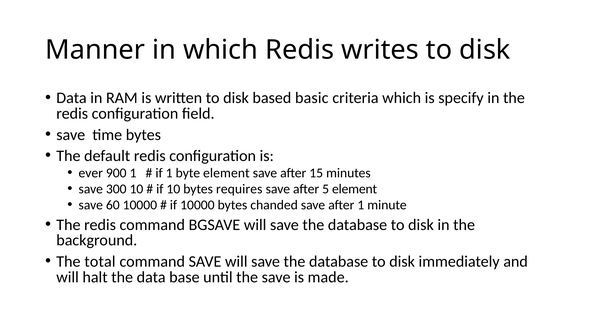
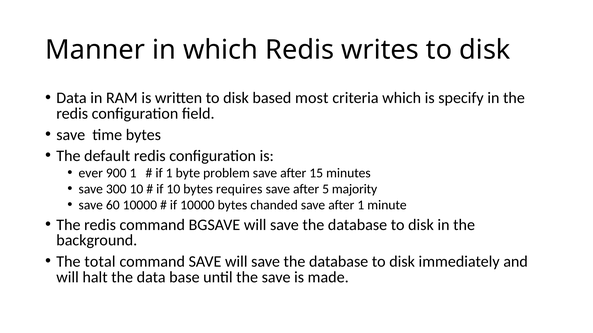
basic: basic -> most
byte element: element -> problem
5 element: element -> majority
